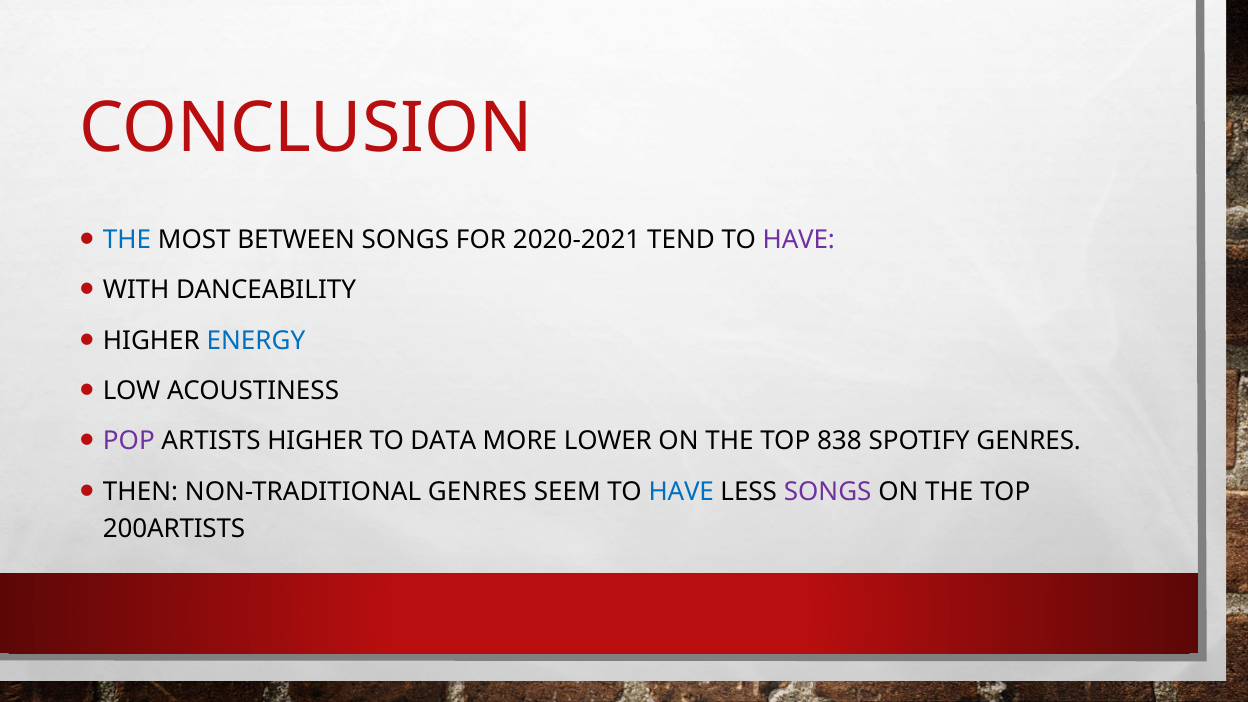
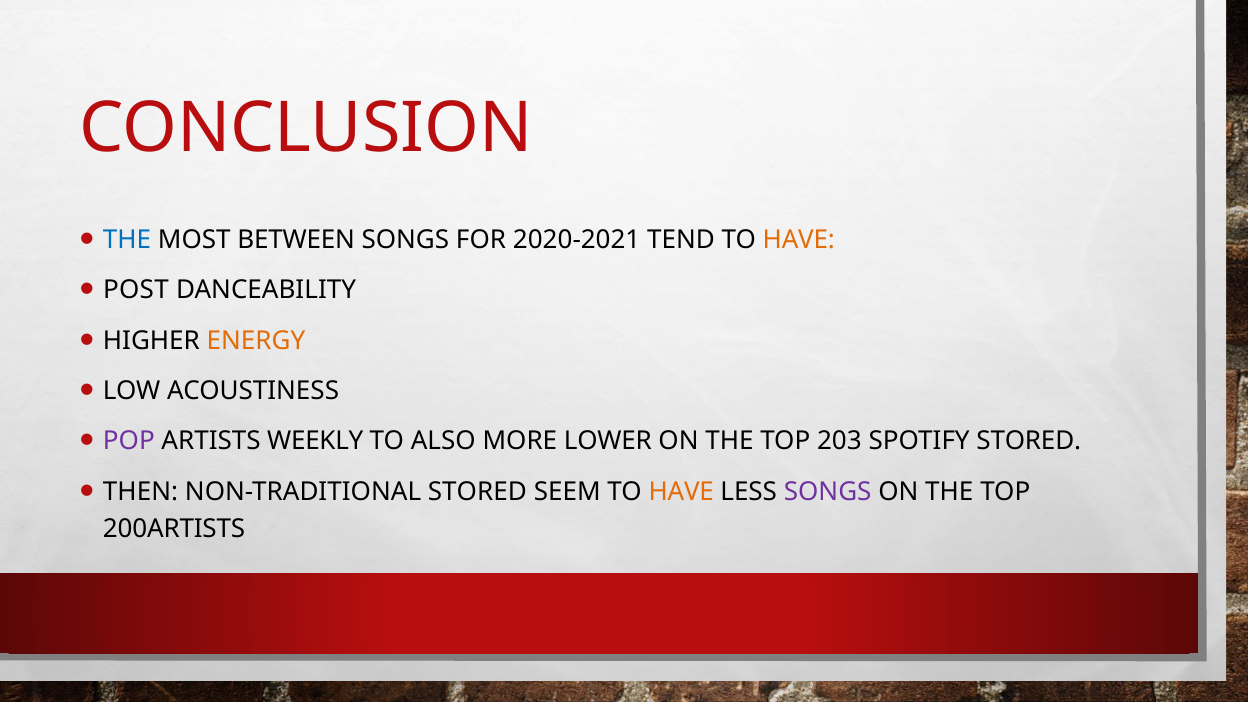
HAVE at (799, 240) colour: purple -> orange
WITH: WITH -> POST
ENERGY colour: blue -> orange
ARTISTS HIGHER: HIGHER -> WEEKLY
DATA: DATA -> ALSO
838: 838 -> 203
SPOTIFY GENRES: GENRES -> STORED
NON-TRADITIONAL GENRES: GENRES -> STORED
HAVE at (681, 492) colour: blue -> orange
